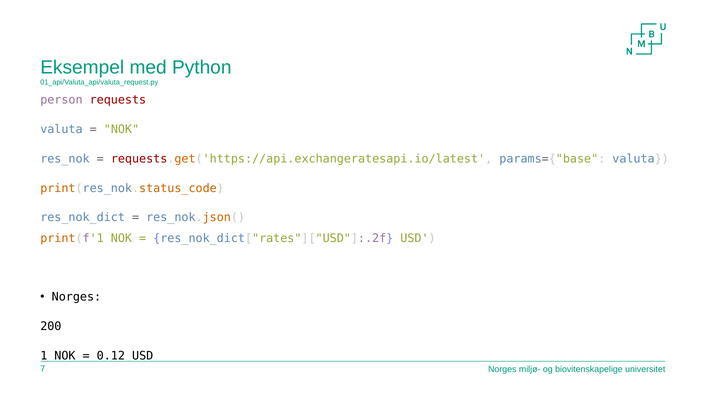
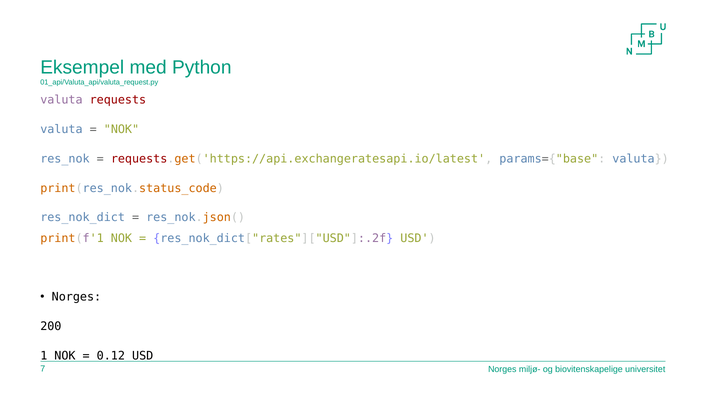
person at (61, 100): person -> valuta
